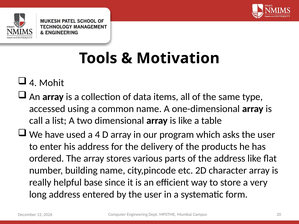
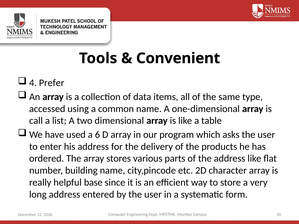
Motivation: Motivation -> Convenient
Mohit: Mohit -> Prefer
a 4: 4 -> 6
